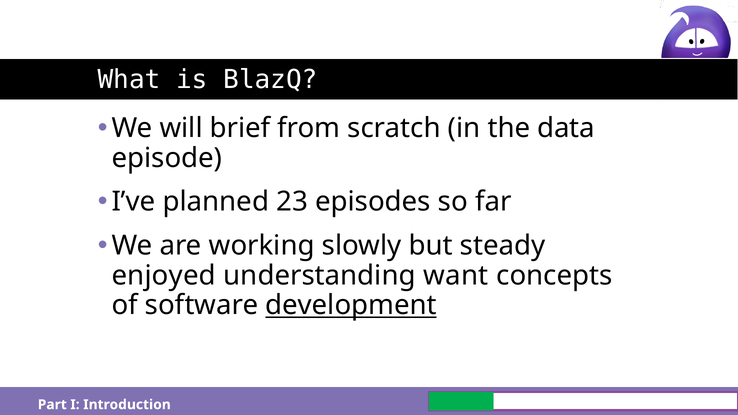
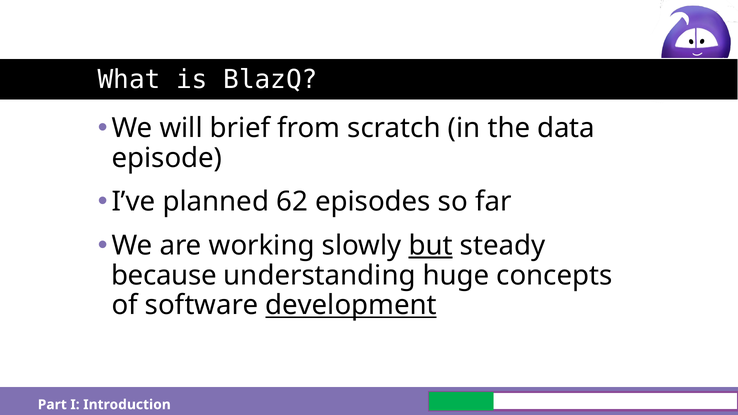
23: 23 -> 62
but underline: none -> present
enjoyed: enjoyed -> because
want: want -> huge
